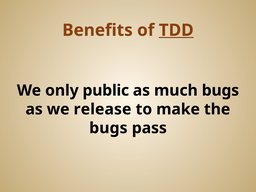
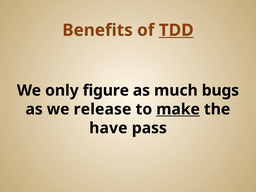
public: public -> figure
make underline: none -> present
bugs at (108, 128): bugs -> have
